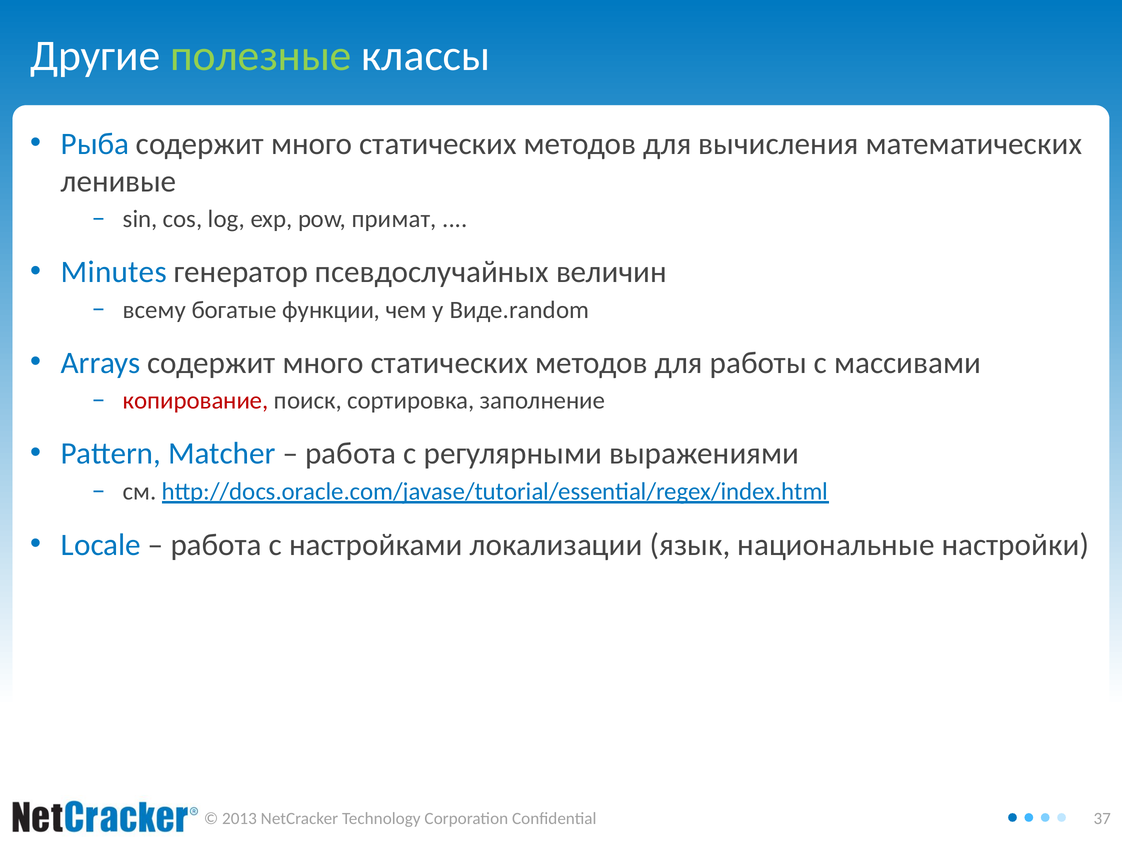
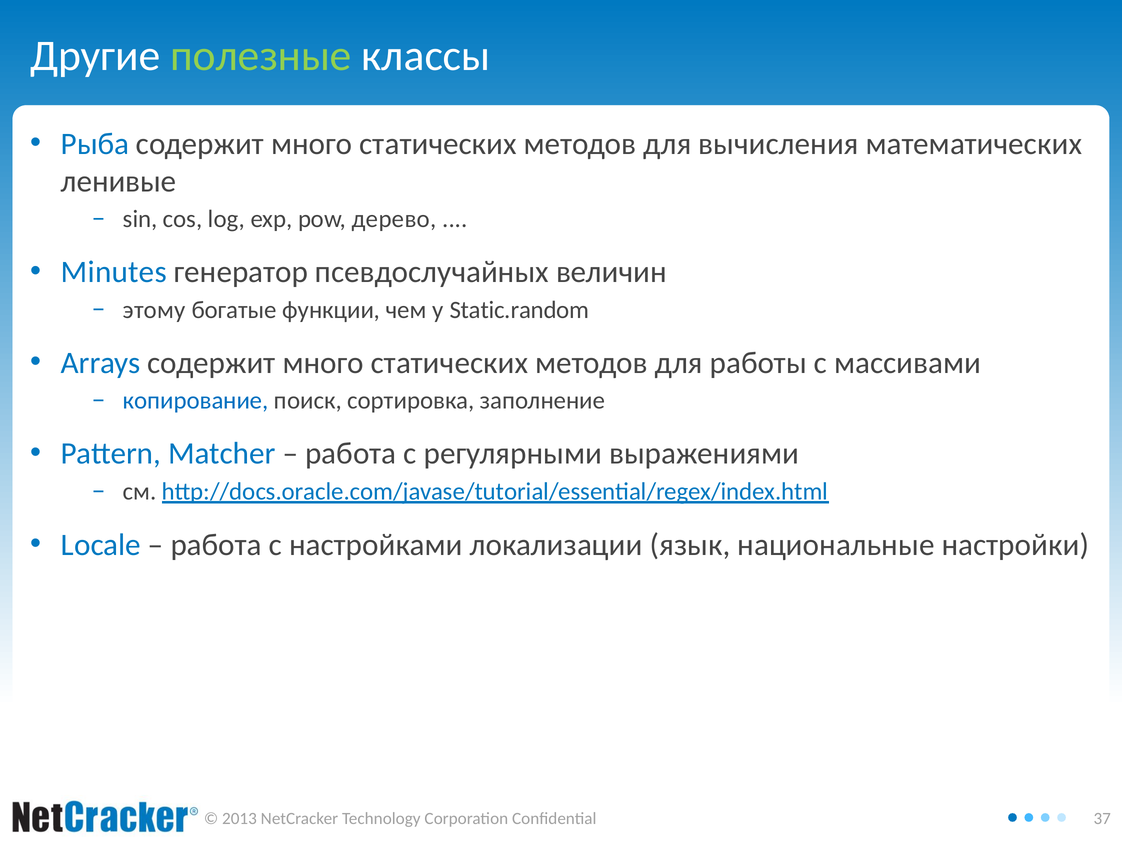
примат: примат -> дерево
всему: всему -> этому
Виде.random: Виде.random -> Static.random
копирование colour: red -> blue
